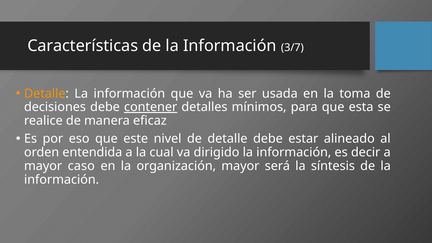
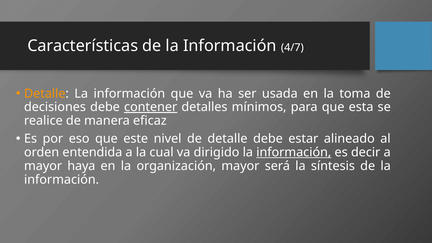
3/7: 3/7 -> 4/7
información at (294, 152) underline: none -> present
caso: caso -> haya
